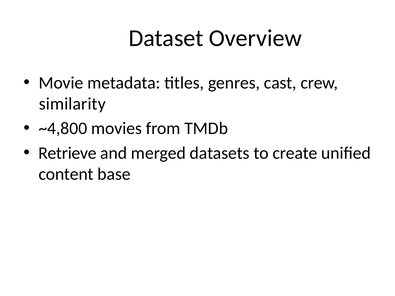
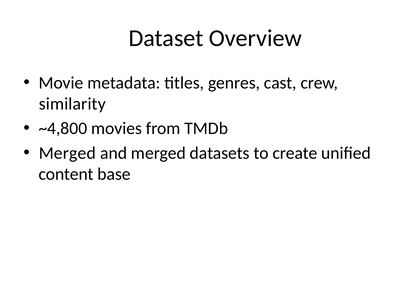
Retrieve at (67, 153): Retrieve -> Merged
